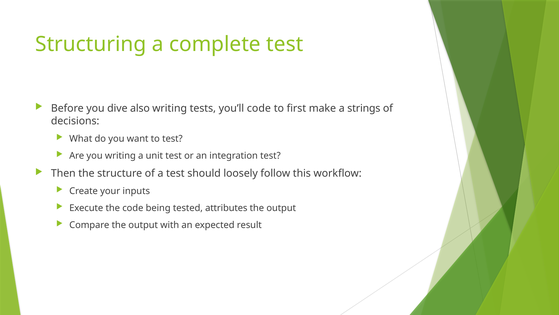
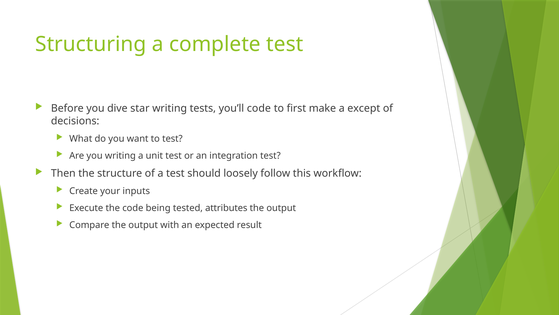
also: also -> star
strings: strings -> except
